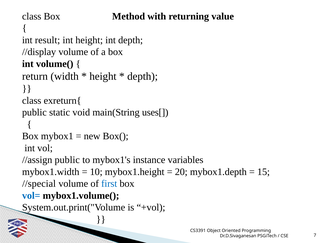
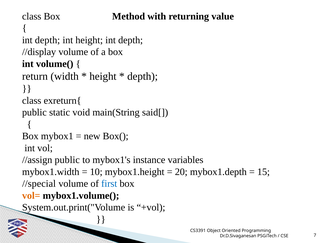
result at (47, 40): result -> depth
uses[: uses[ -> said[
vol= colour: blue -> orange
